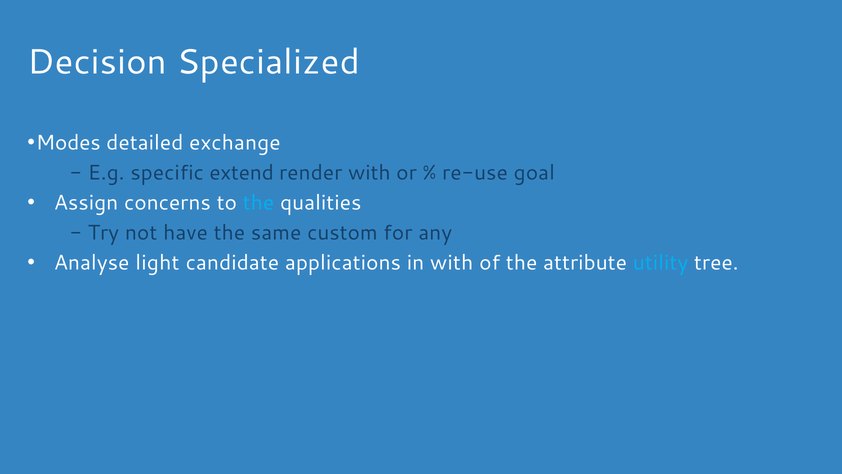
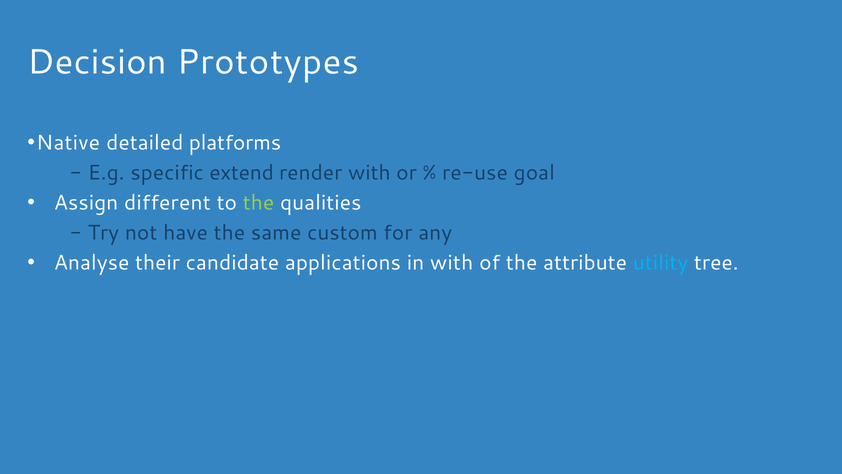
Specialized: Specialized -> Prototypes
Modes: Modes -> Native
exchange: exchange -> platforms
concerns: concerns -> different
the at (259, 203) colour: light blue -> light green
light: light -> their
